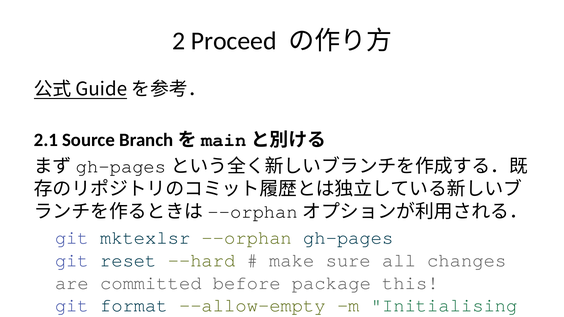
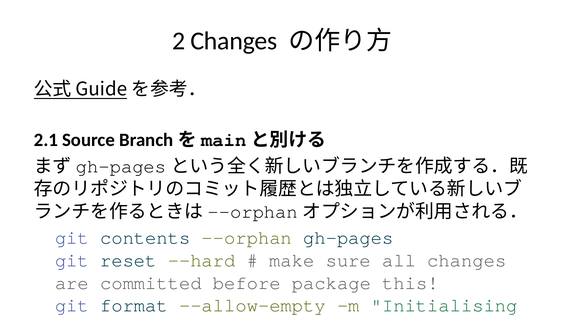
2 Proceed: Proceed -> Changes
git mktexlsr: mktexlsr -> contents
